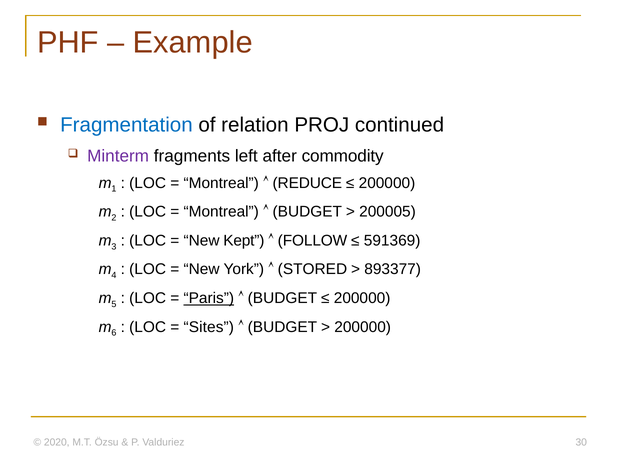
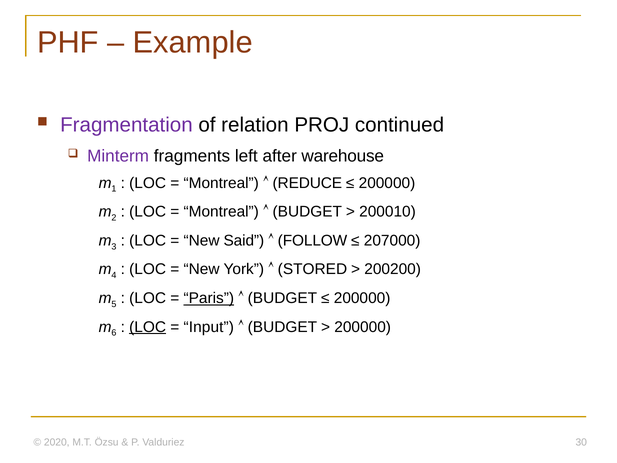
Fragmentation colour: blue -> purple
commodity: commodity -> warehouse
200005: 200005 -> 200010
Kept: Kept -> Said
591369: 591369 -> 207000
893377: 893377 -> 200200
LOC at (148, 327) underline: none -> present
Sites: Sites -> Input
